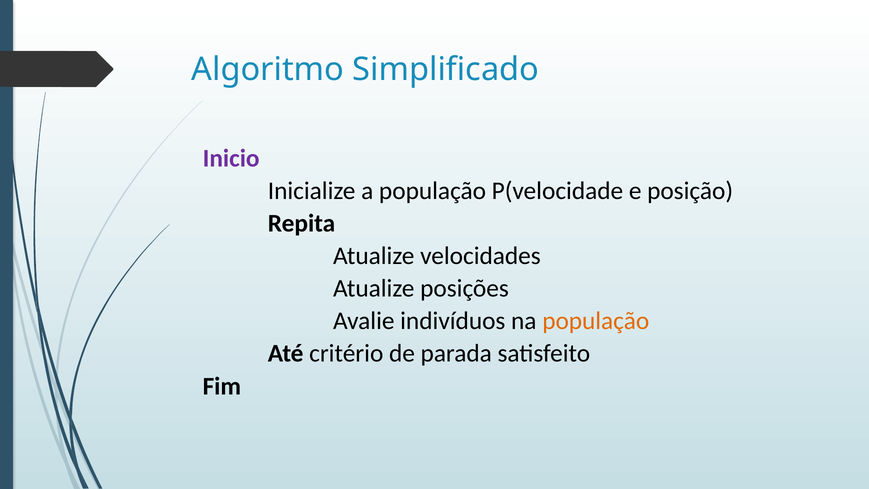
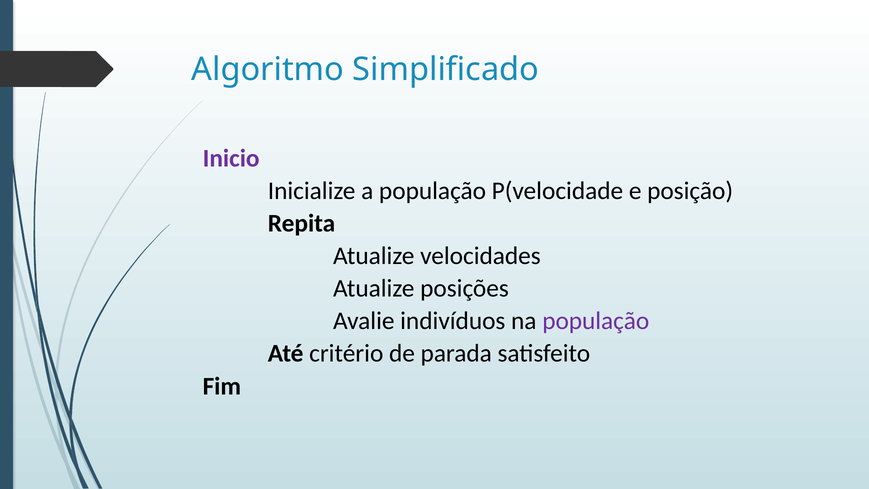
população at (596, 321) colour: orange -> purple
